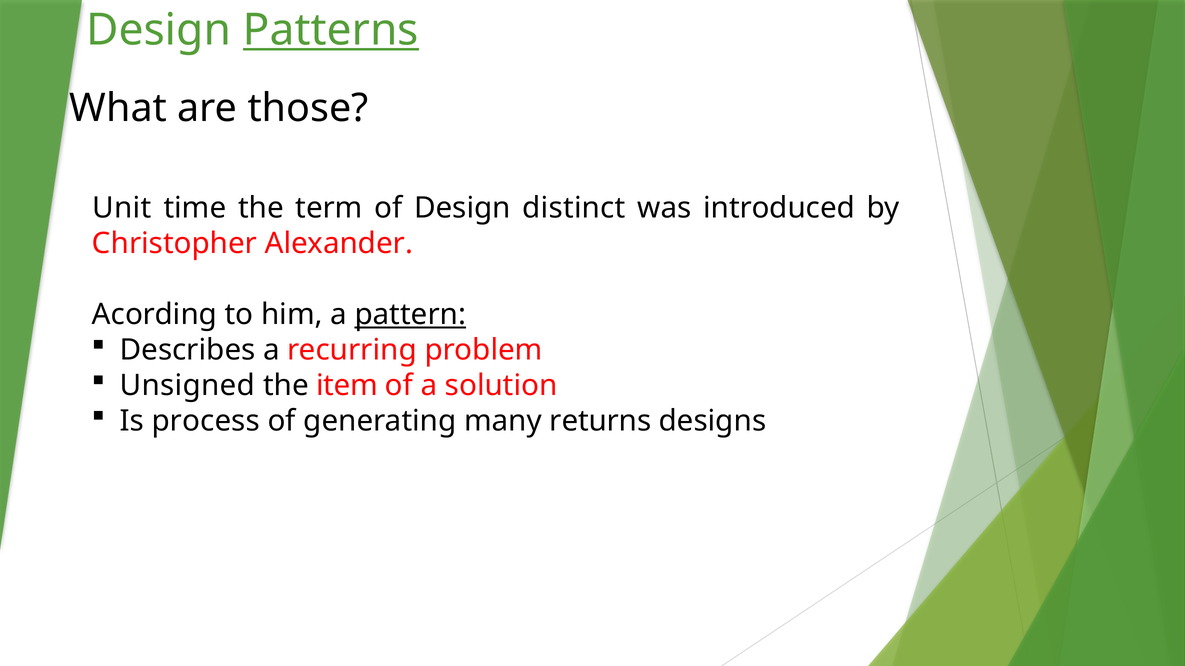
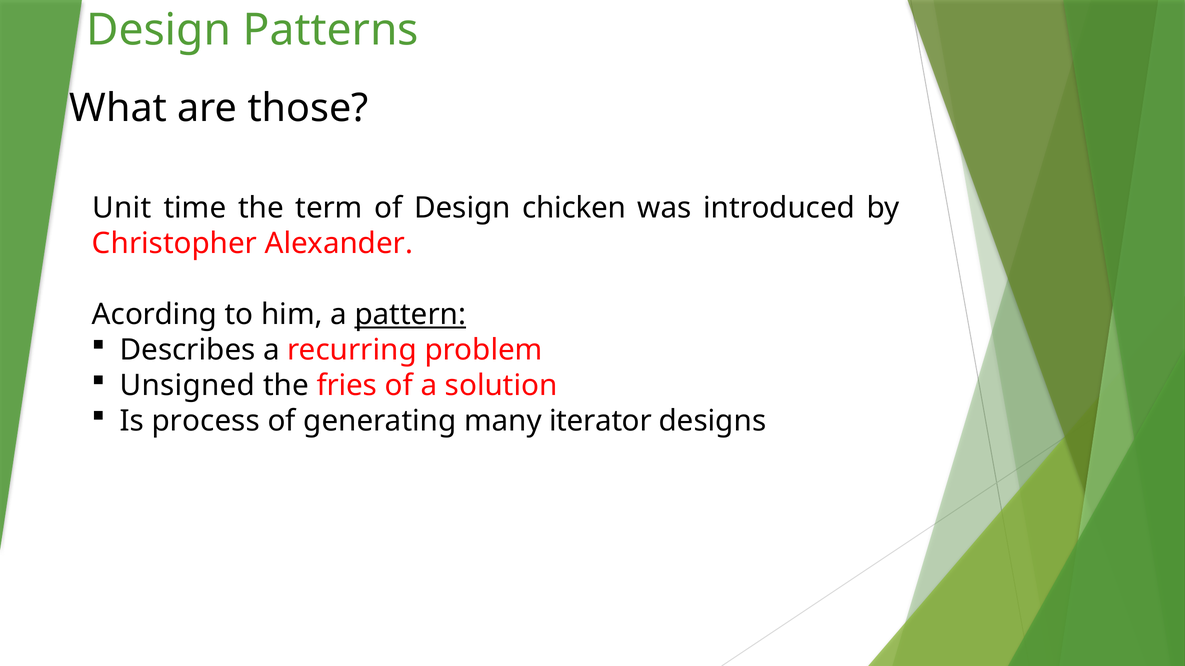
Patterns underline: present -> none
distinct: distinct -> chicken
item: item -> fries
returns: returns -> iterator
